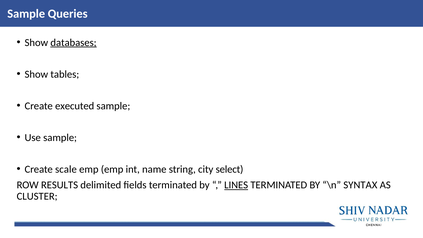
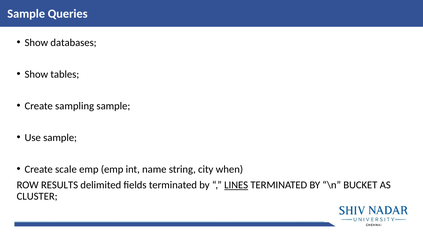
databases underline: present -> none
executed: executed -> sampling
select: select -> when
SYNTAX: SYNTAX -> BUCKET
